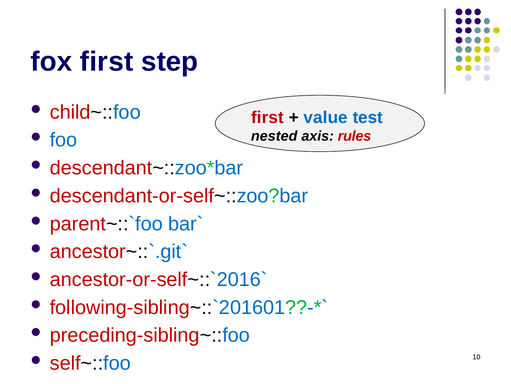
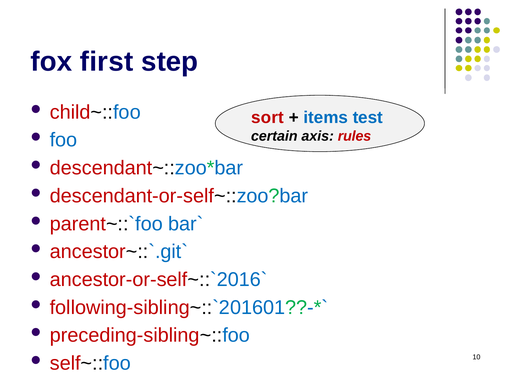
first at (267, 117): first -> sort
value: value -> items
nested: nested -> certain
